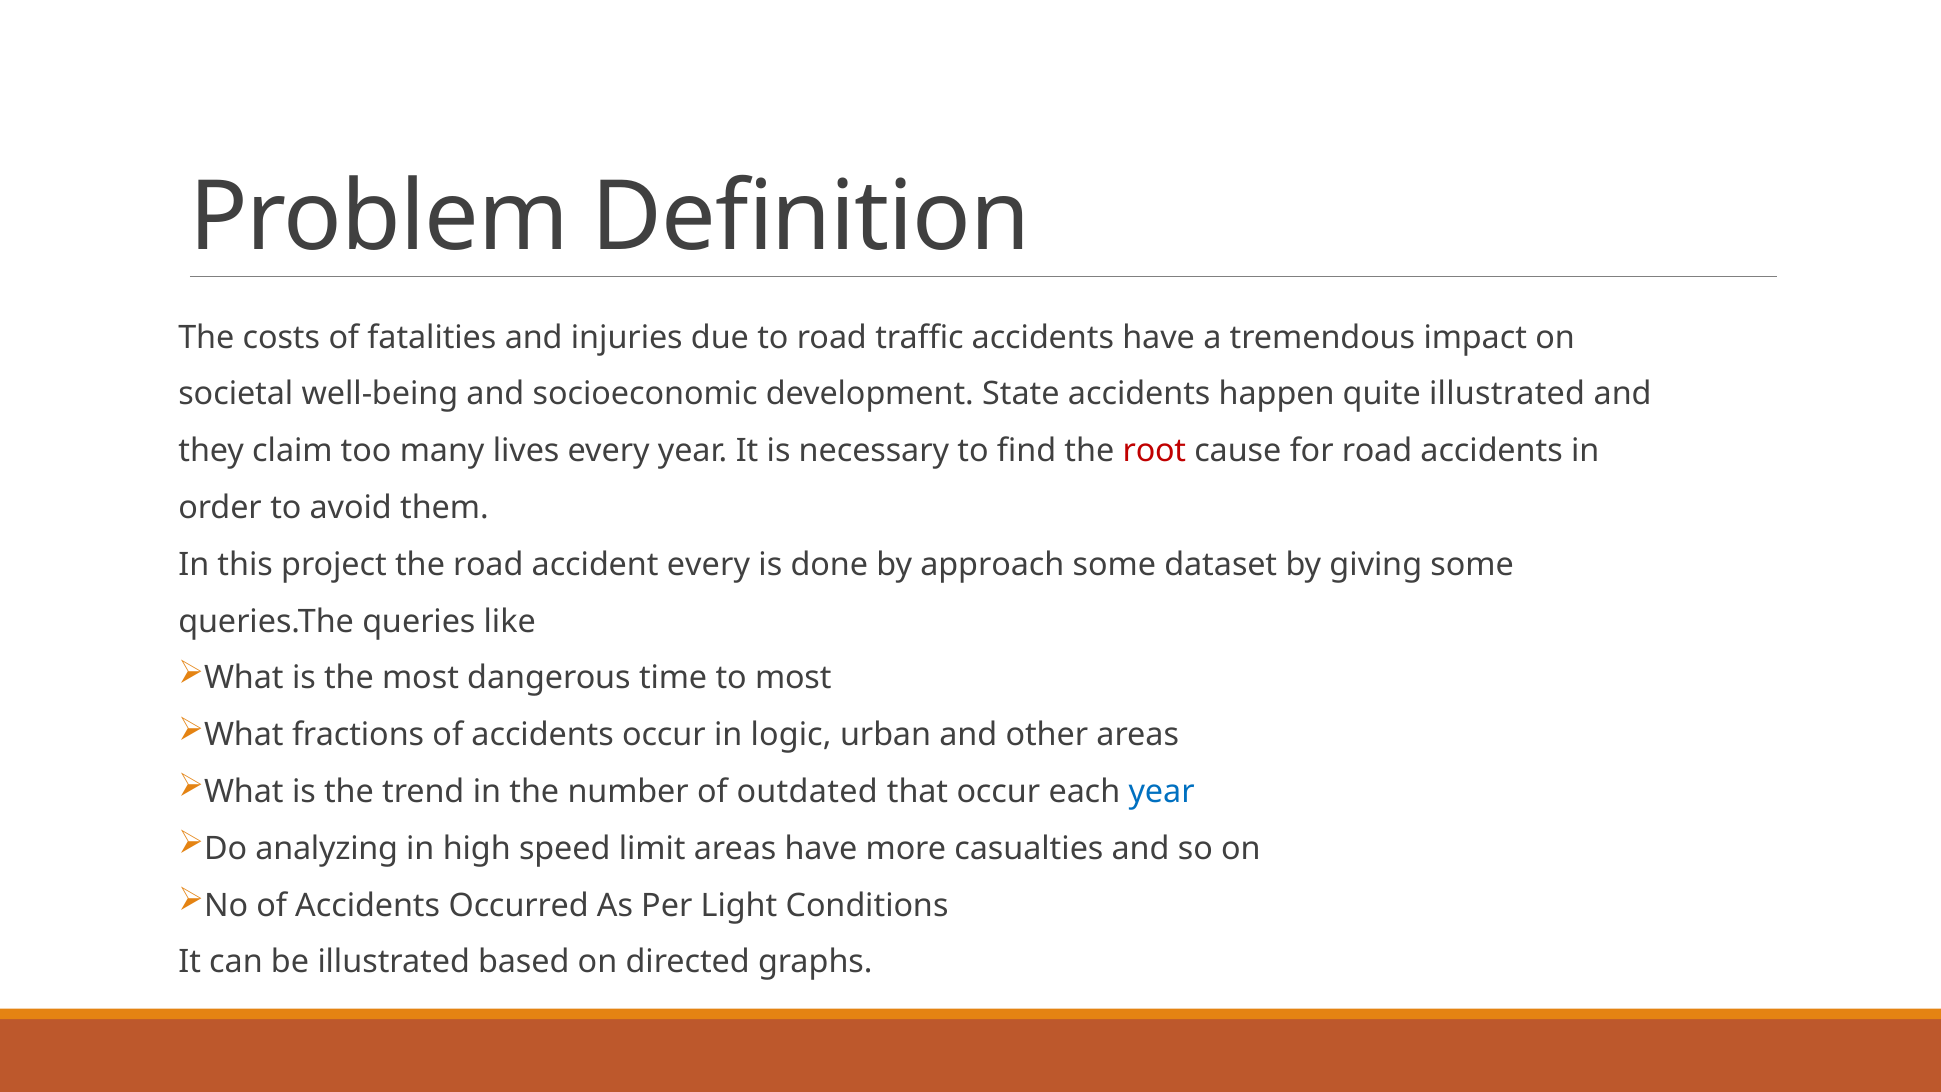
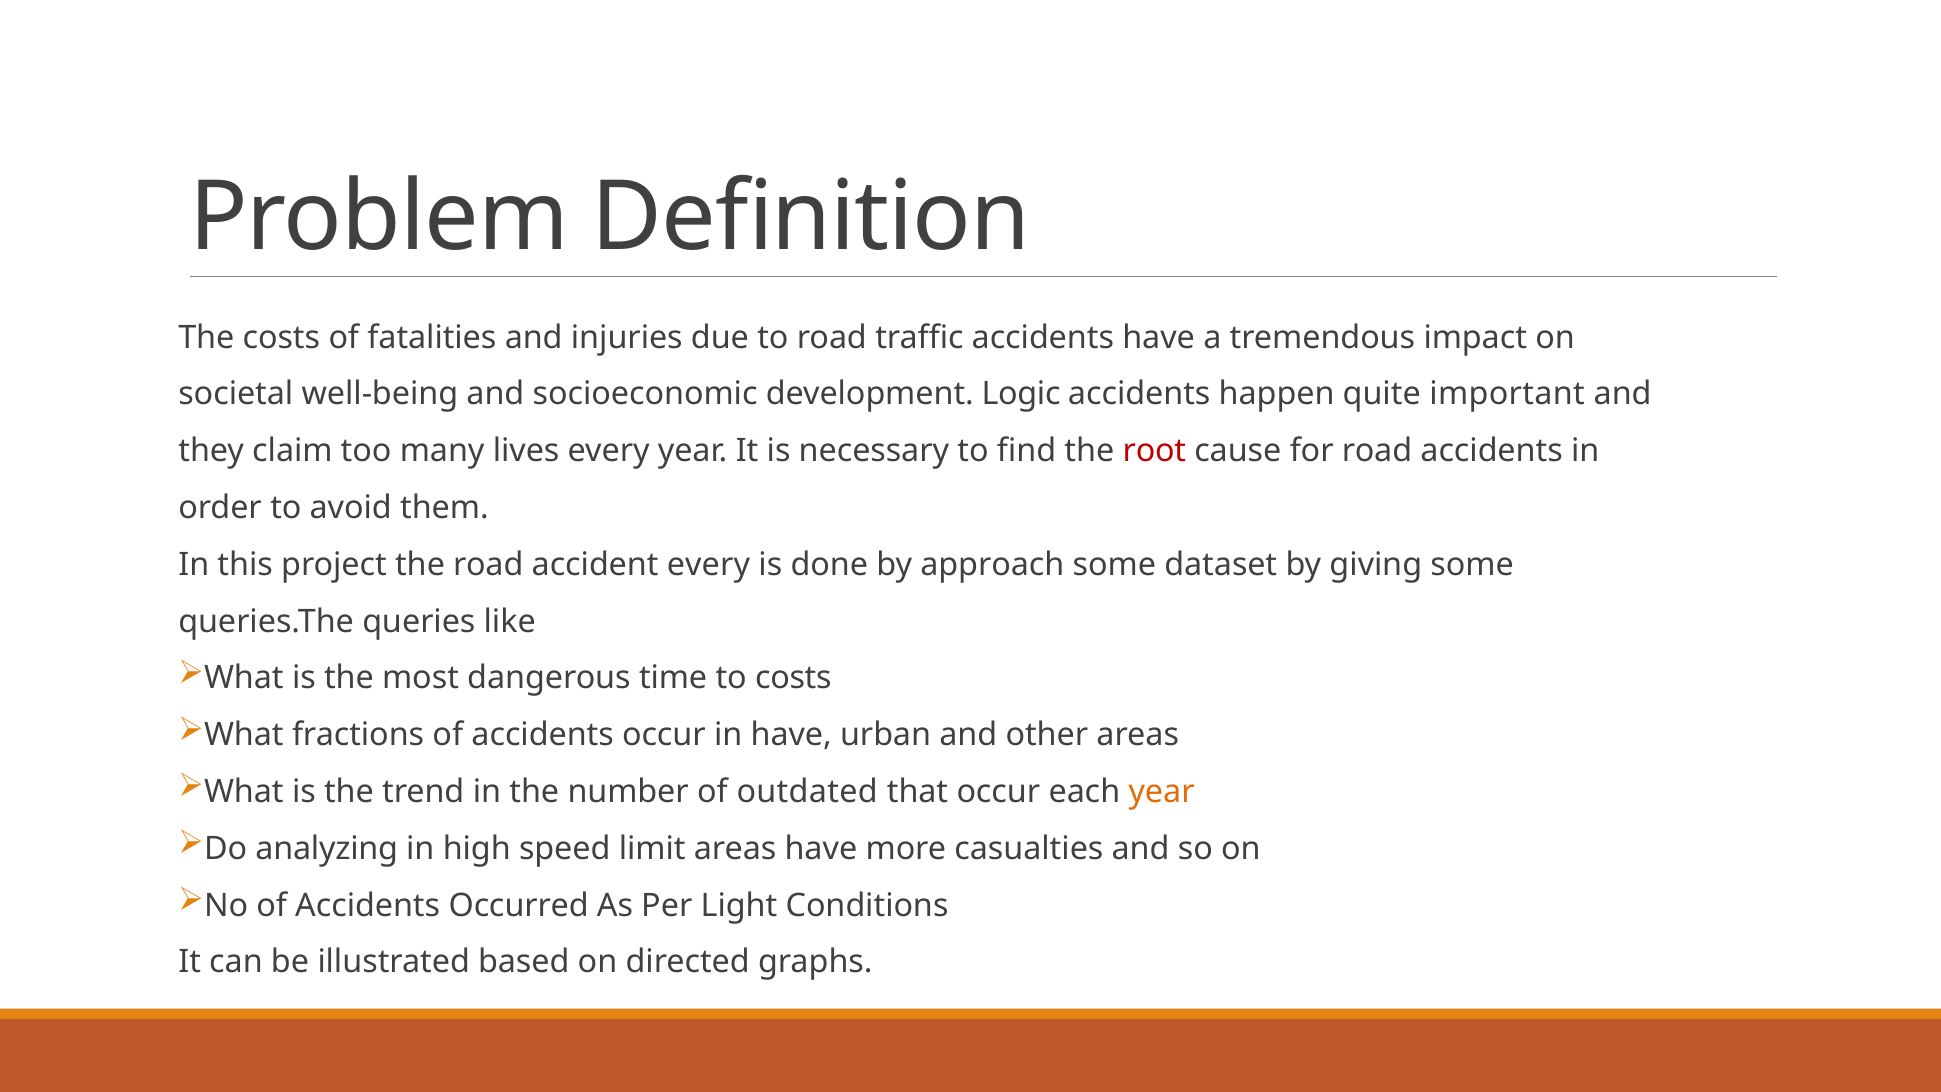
State: State -> Logic
quite illustrated: illustrated -> important
to most: most -> costs
in logic: logic -> have
year at (1162, 792) colour: blue -> orange
